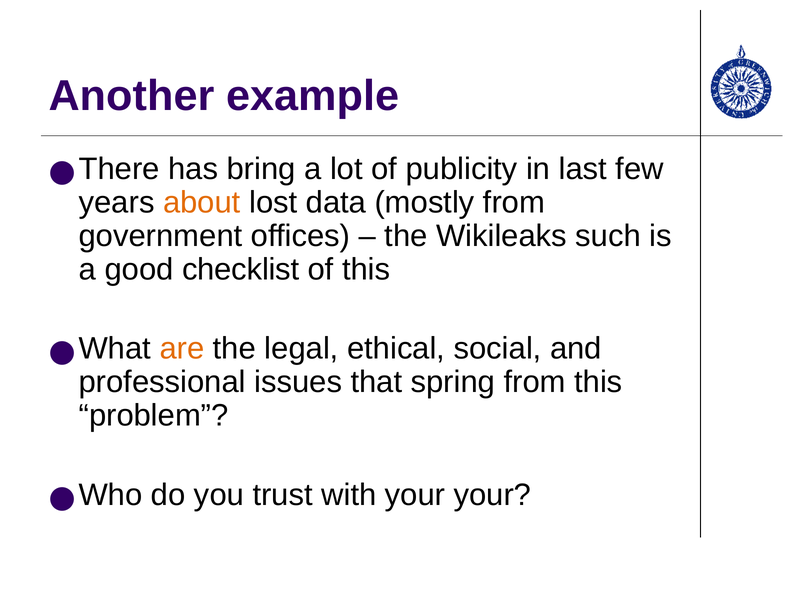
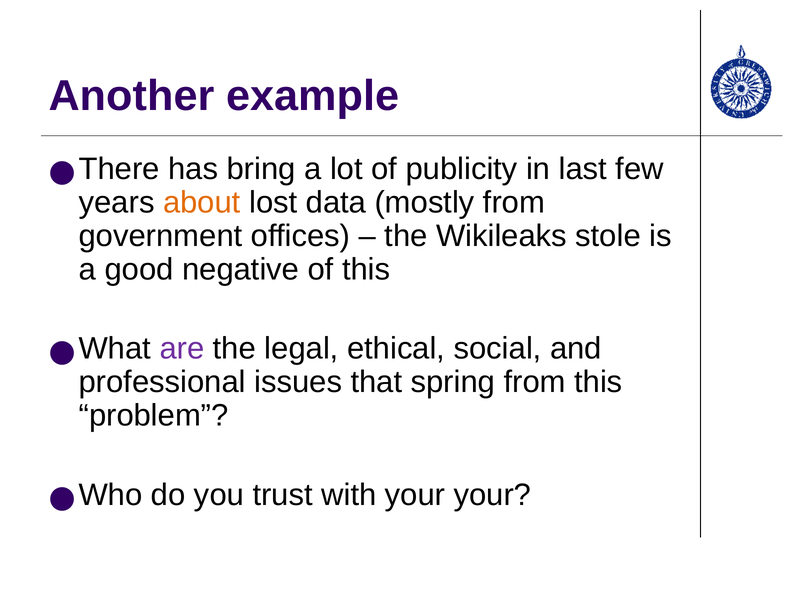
such: such -> stole
checklist: checklist -> negative
are colour: orange -> purple
